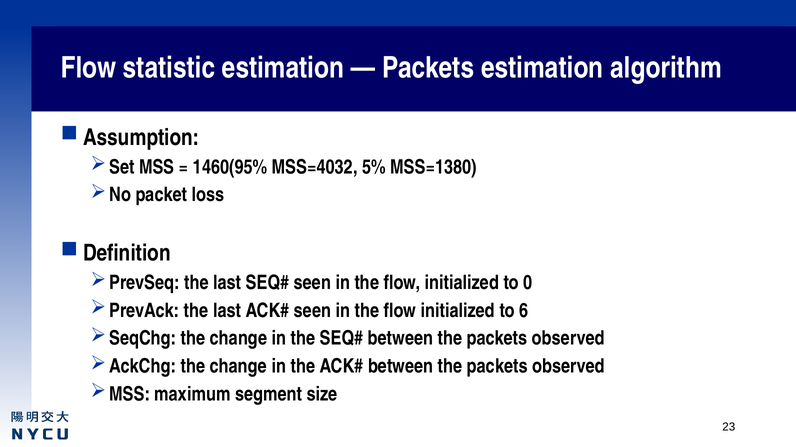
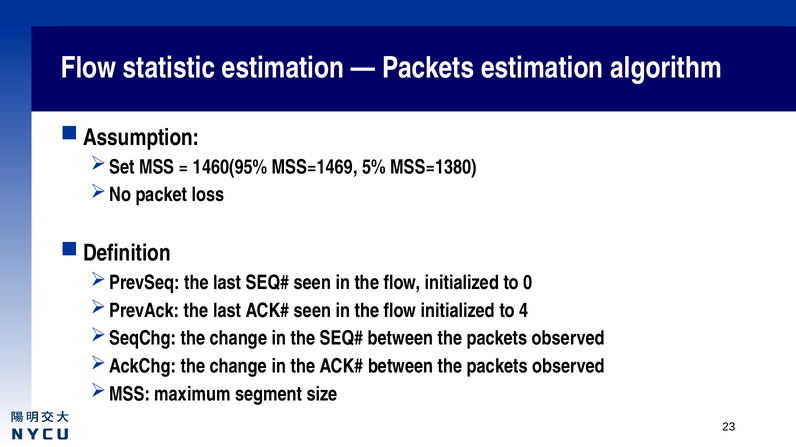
MSS=4032: MSS=4032 -> MSS=1469
6: 6 -> 4
